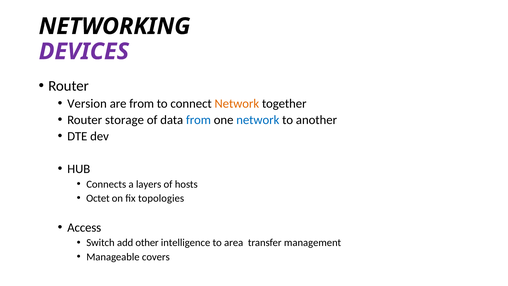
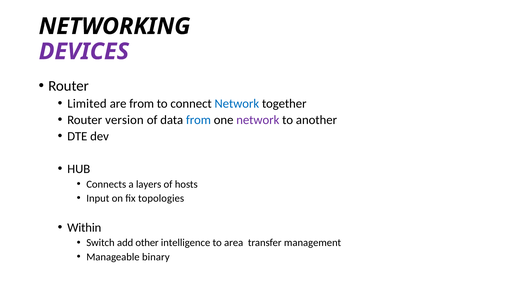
Version: Version -> Limited
Network at (237, 103) colour: orange -> blue
storage: storage -> version
network at (258, 120) colour: blue -> purple
Octet: Octet -> Input
Access: Access -> Within
covers: covers -> binary
